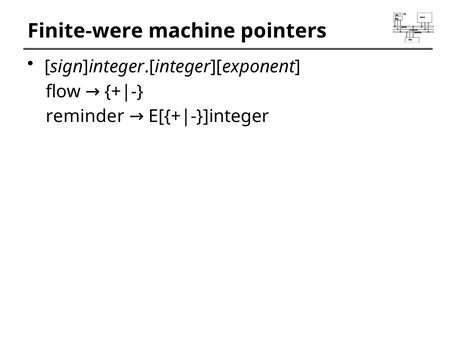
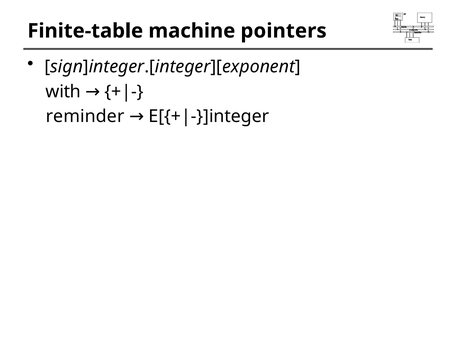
Finite-were: Finite-were -> Finite-table
flow: flow -> with
